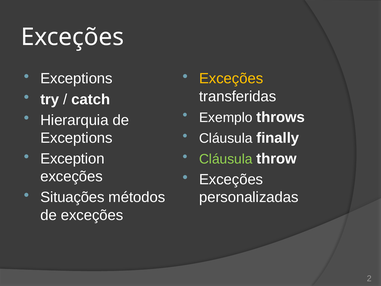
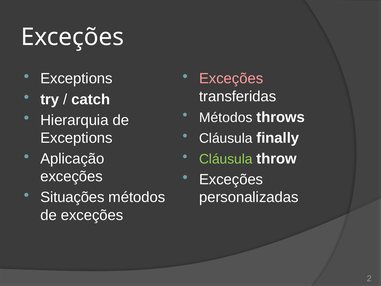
Exceções at (231, 79) colour: yellow -> pink
Exemplo at (226, 117): Exemplo -> Métodos
Exception: Exception -> Aplicação
